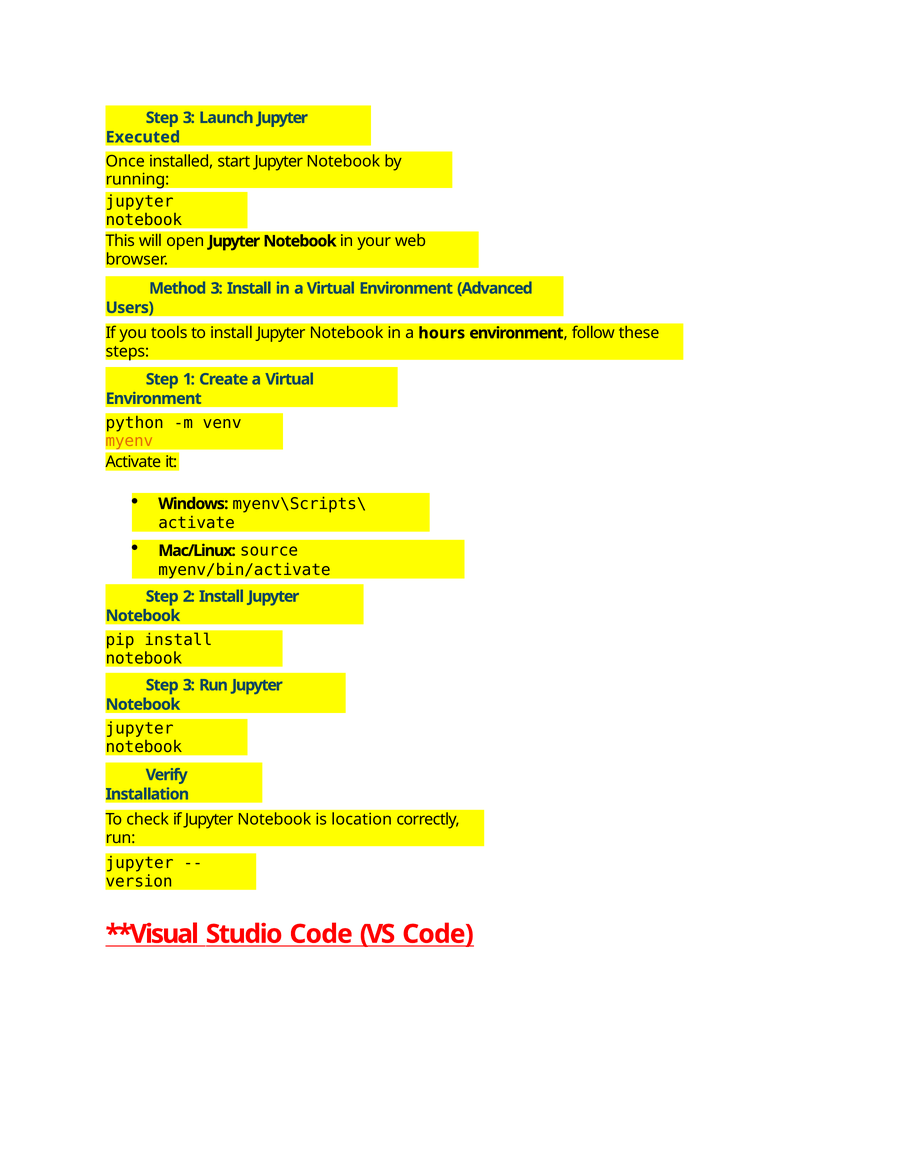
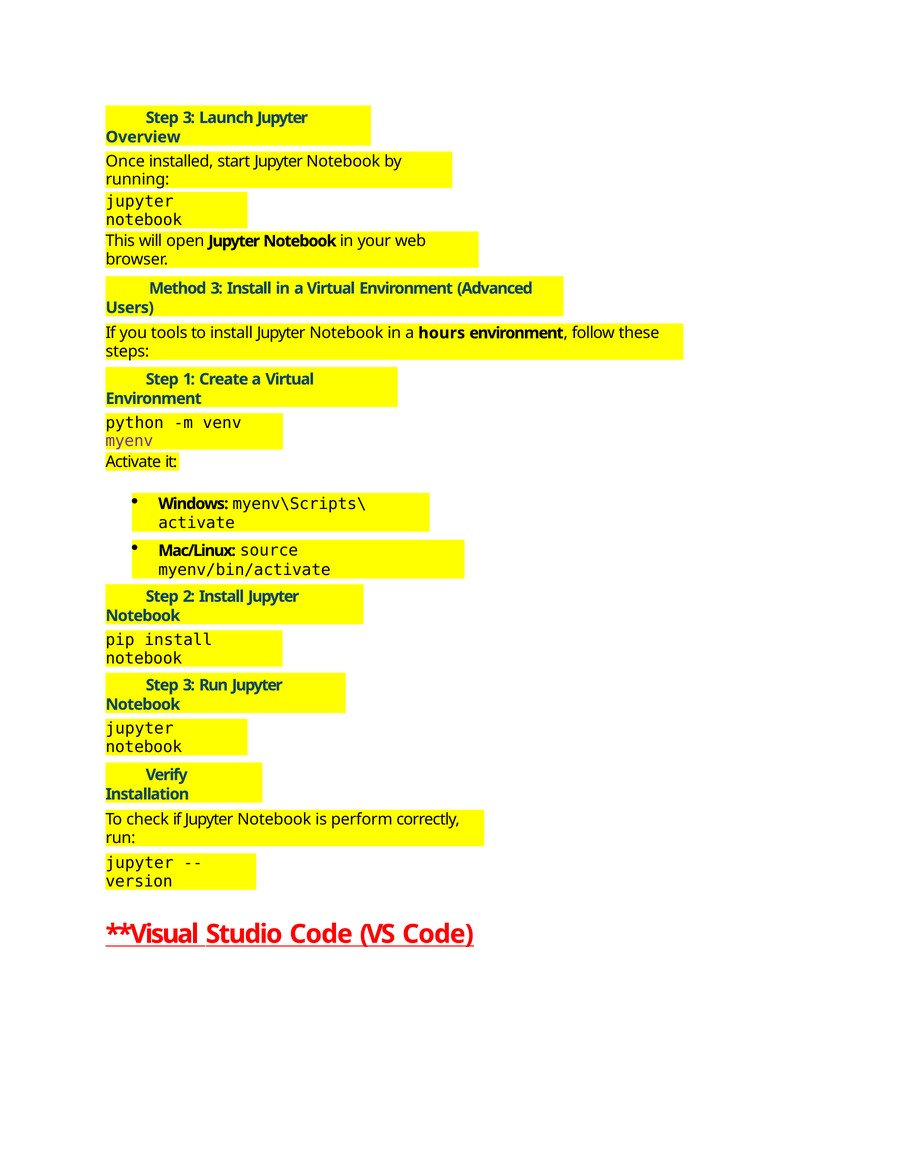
Executed: Executed -> Overview
myenv colour: orange -> purple
location: location -> perform
